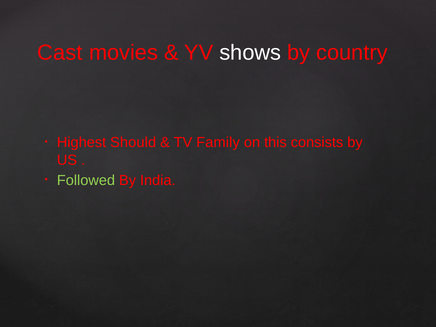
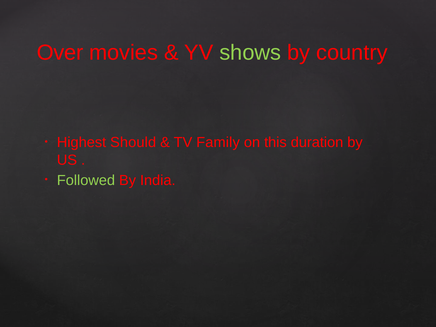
Cast: Cast -> Over
shows colour: white -> light green
consists: consists -> duration
